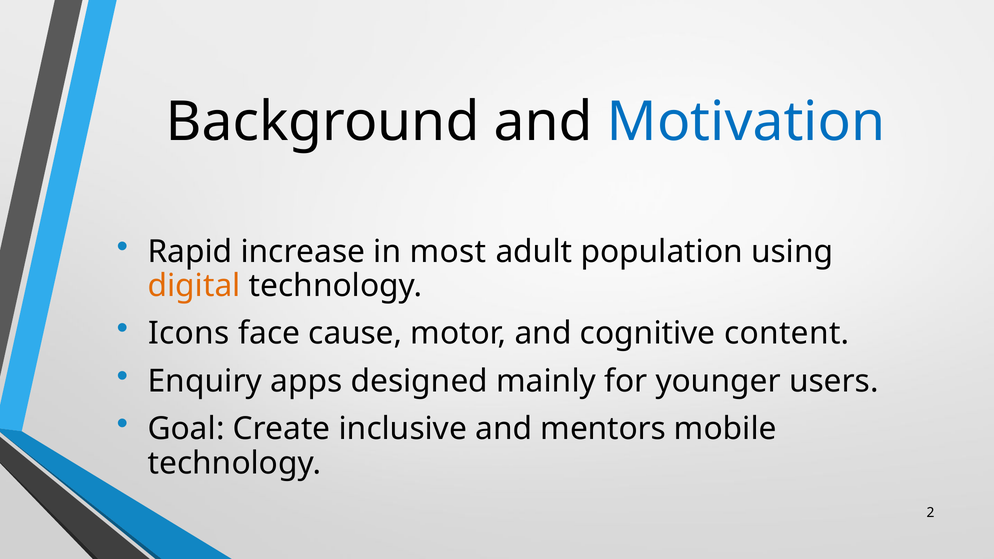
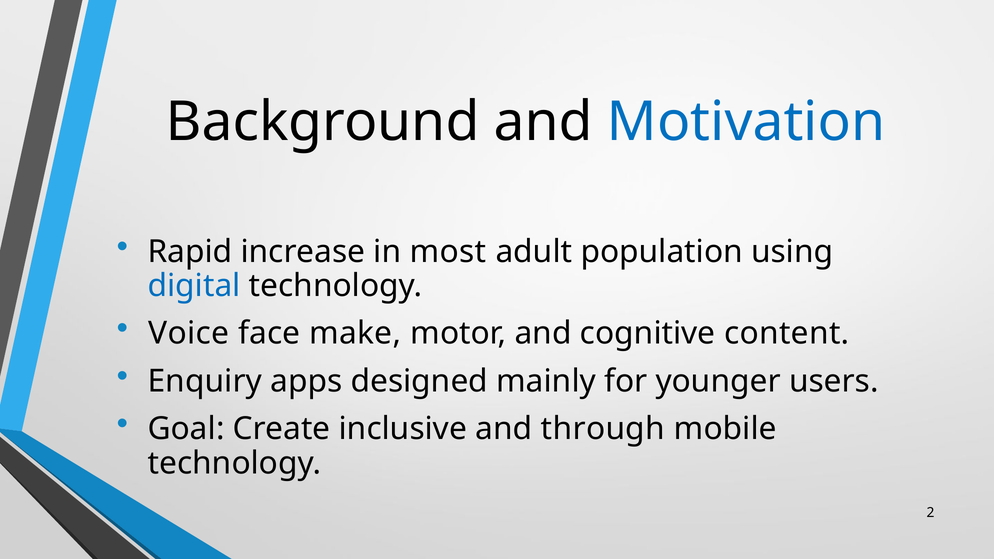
digital colour: orange -> blue
Icons: Icons -> Voice
cause: cause -> make
mentors: mentors -> through
